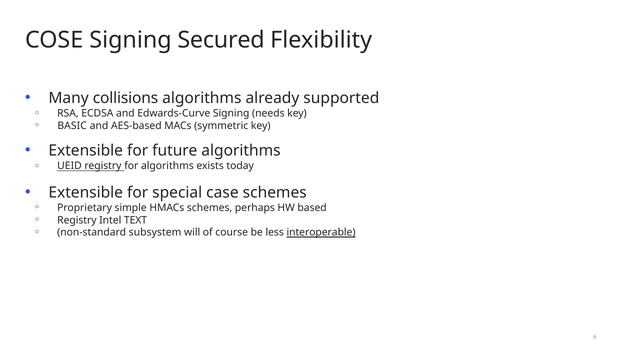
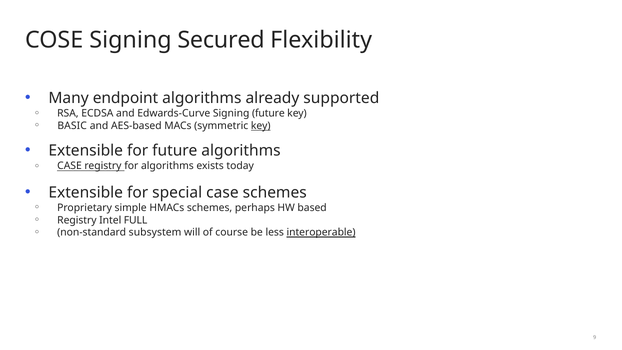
collisions: collisions -> endpoint
Signing needs: needs -> future
key at (261, 126) underline: none -> present
UEID at (69, 166): UEID -> CASE
TEXT: TEXT -> FULL
